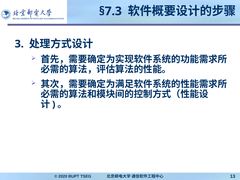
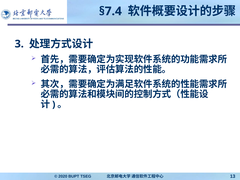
§7.3: §7.3 -> §7.4
